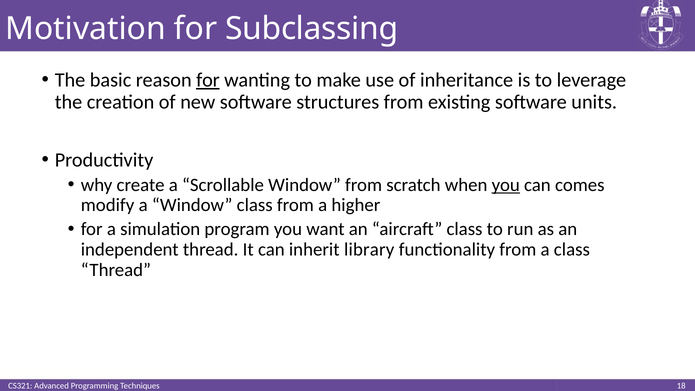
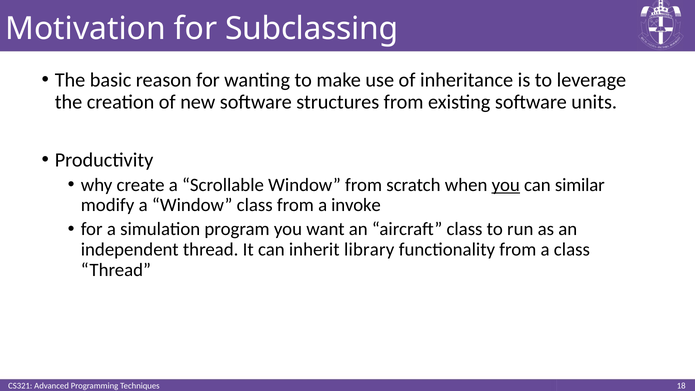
for at (208, 80) underline: present -> none
comes: comes -> similar
higher: higher -> invoke
